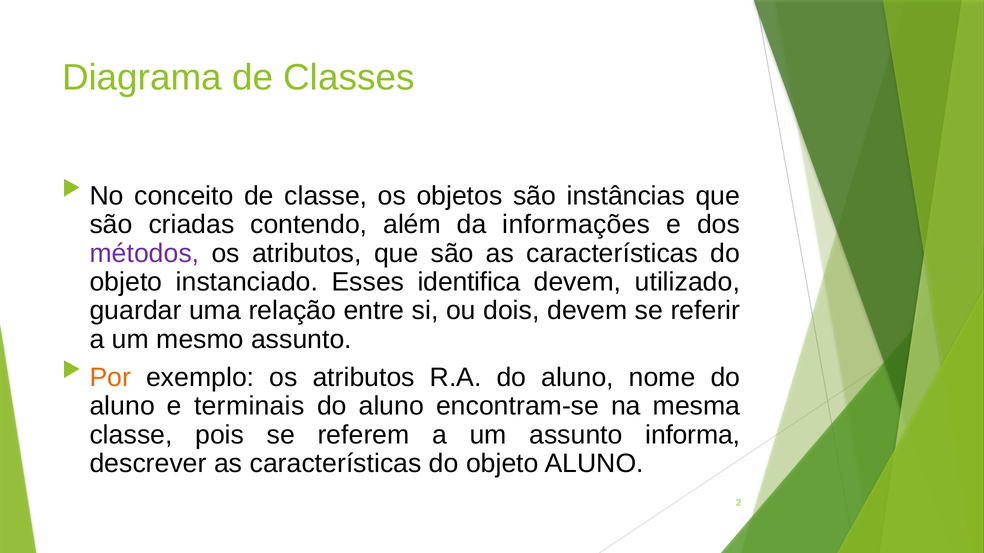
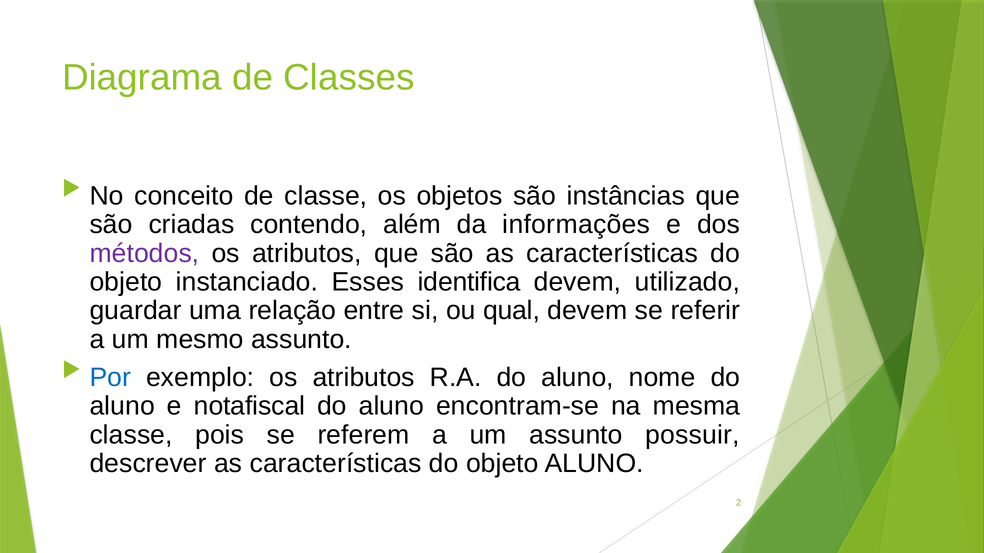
dois: dois -> qual
Por colour: orange -> blue
terminais: terminais -> notafiscal
informa: informa -> possuir
